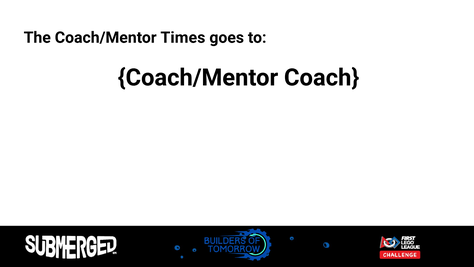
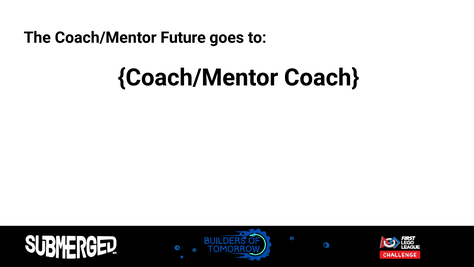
Times: Times -> Future
